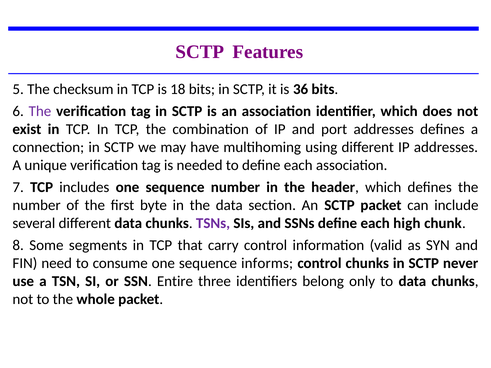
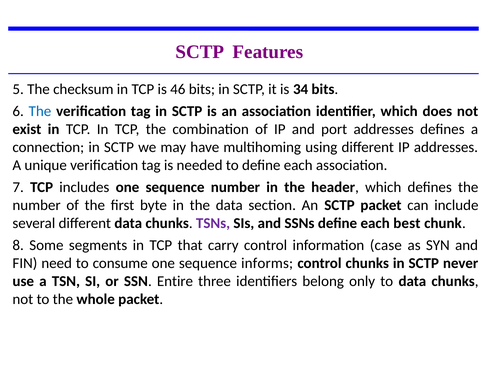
18: 18 -> 46
36: 36 -> 34
The at (40, 111) colour: purple -> blue
high: high -> best
valid: valid -> case
